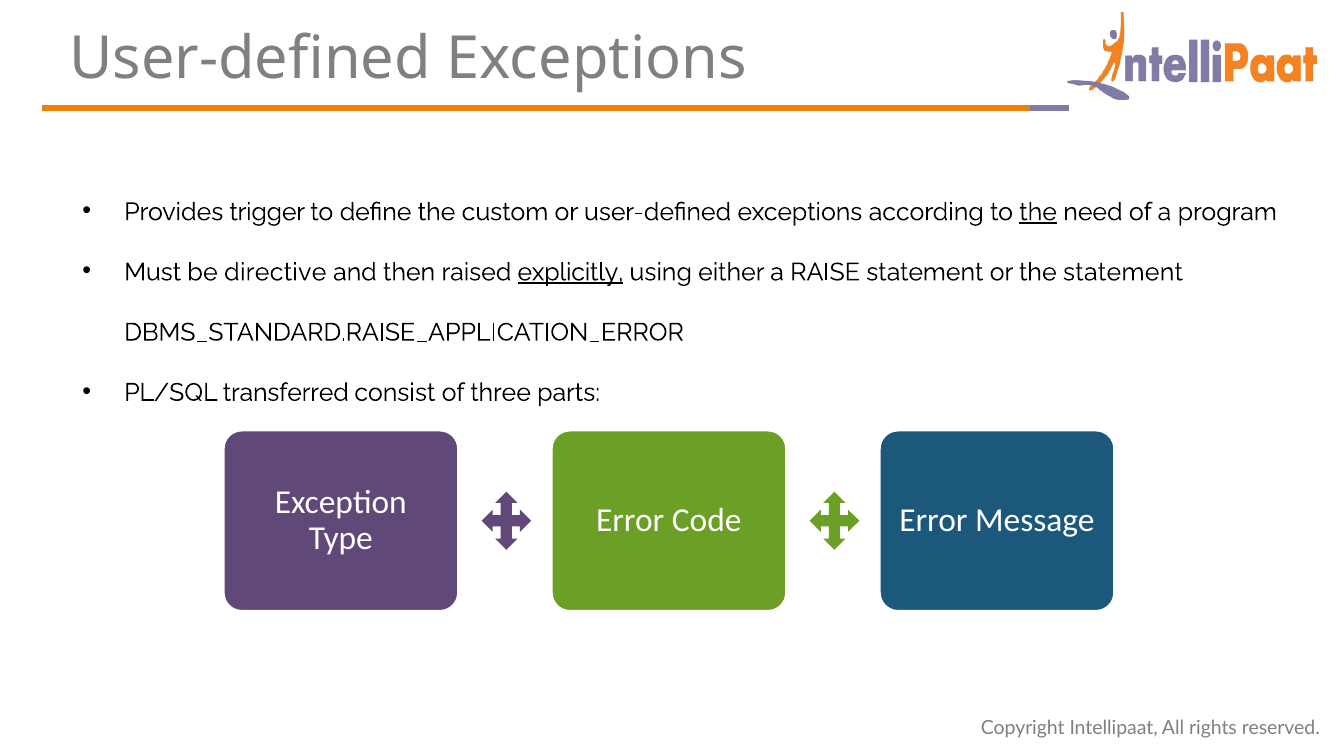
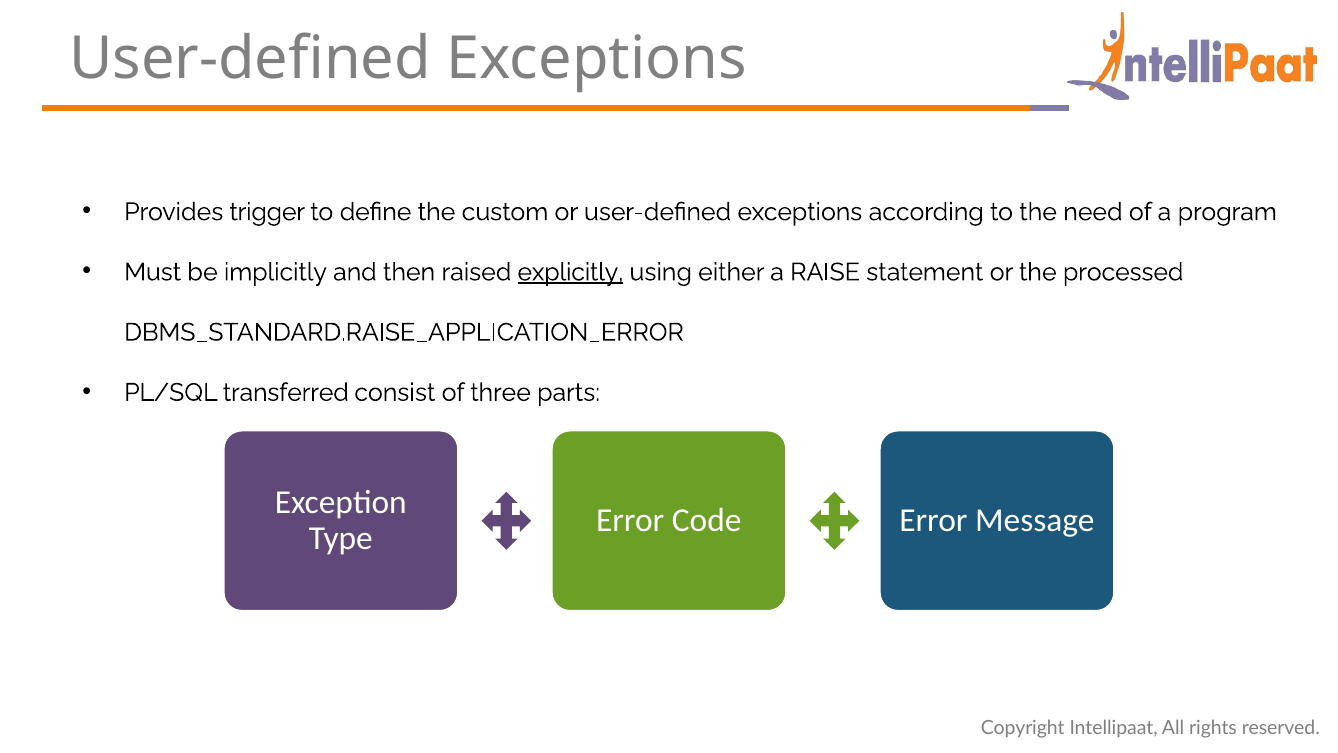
the at (1038, 212) underline: present -> none
directive: directive -> implicitly
the statement: statement -> processed
